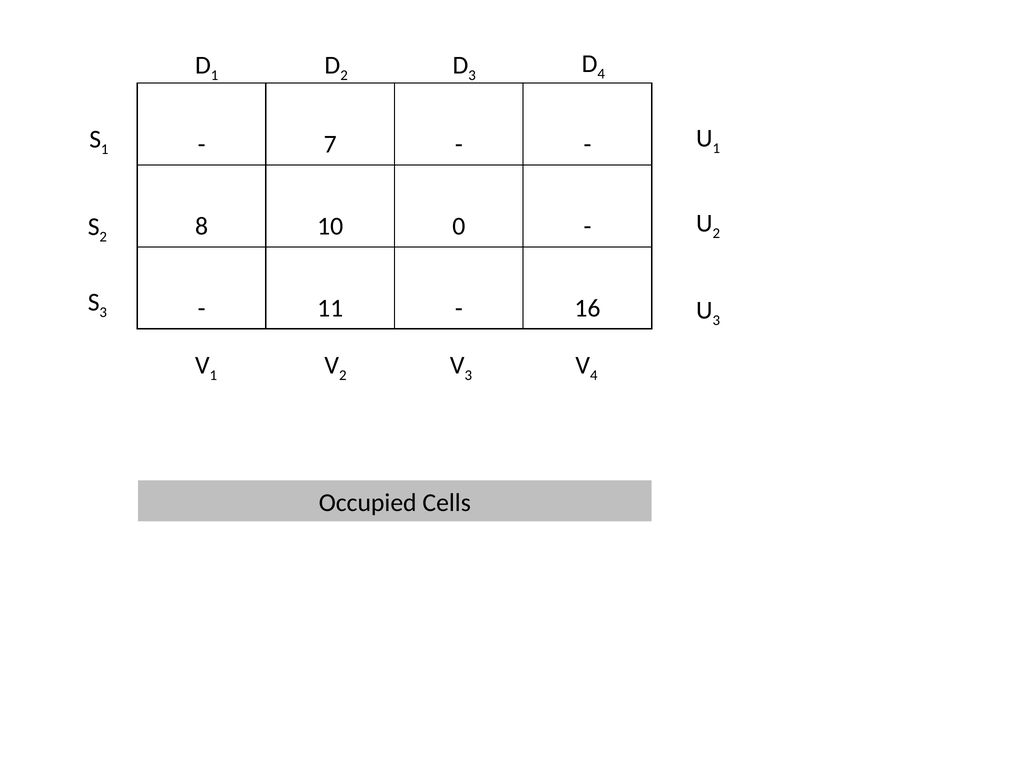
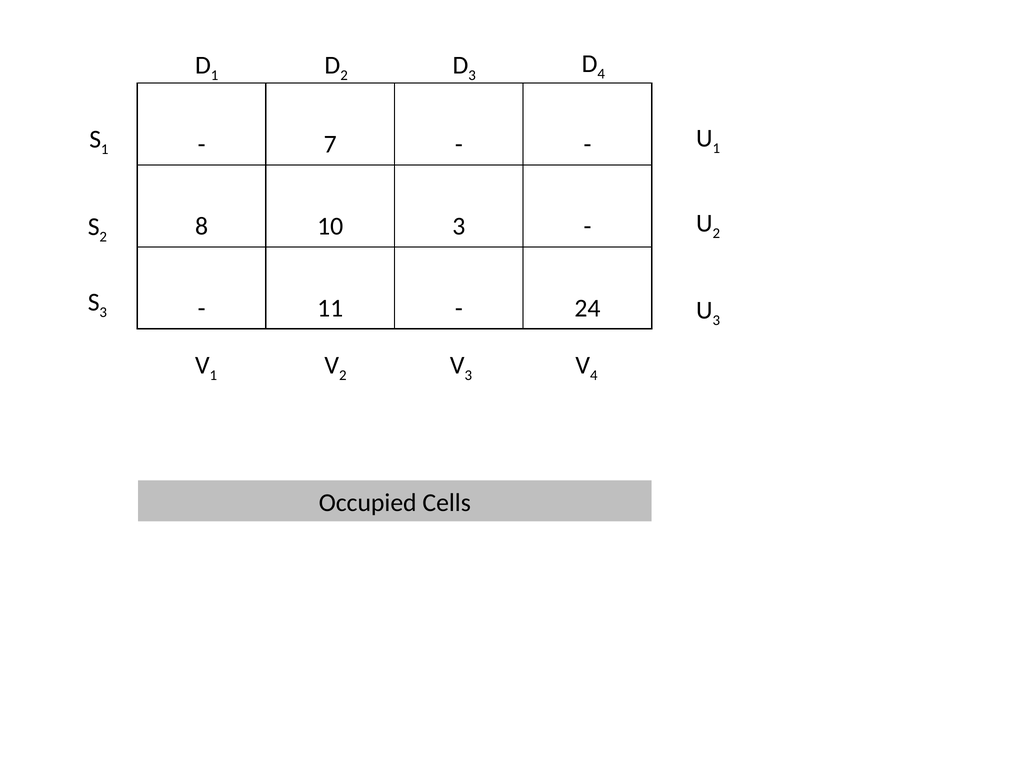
10 0: 0 -> 3
16: 16 -> 24
